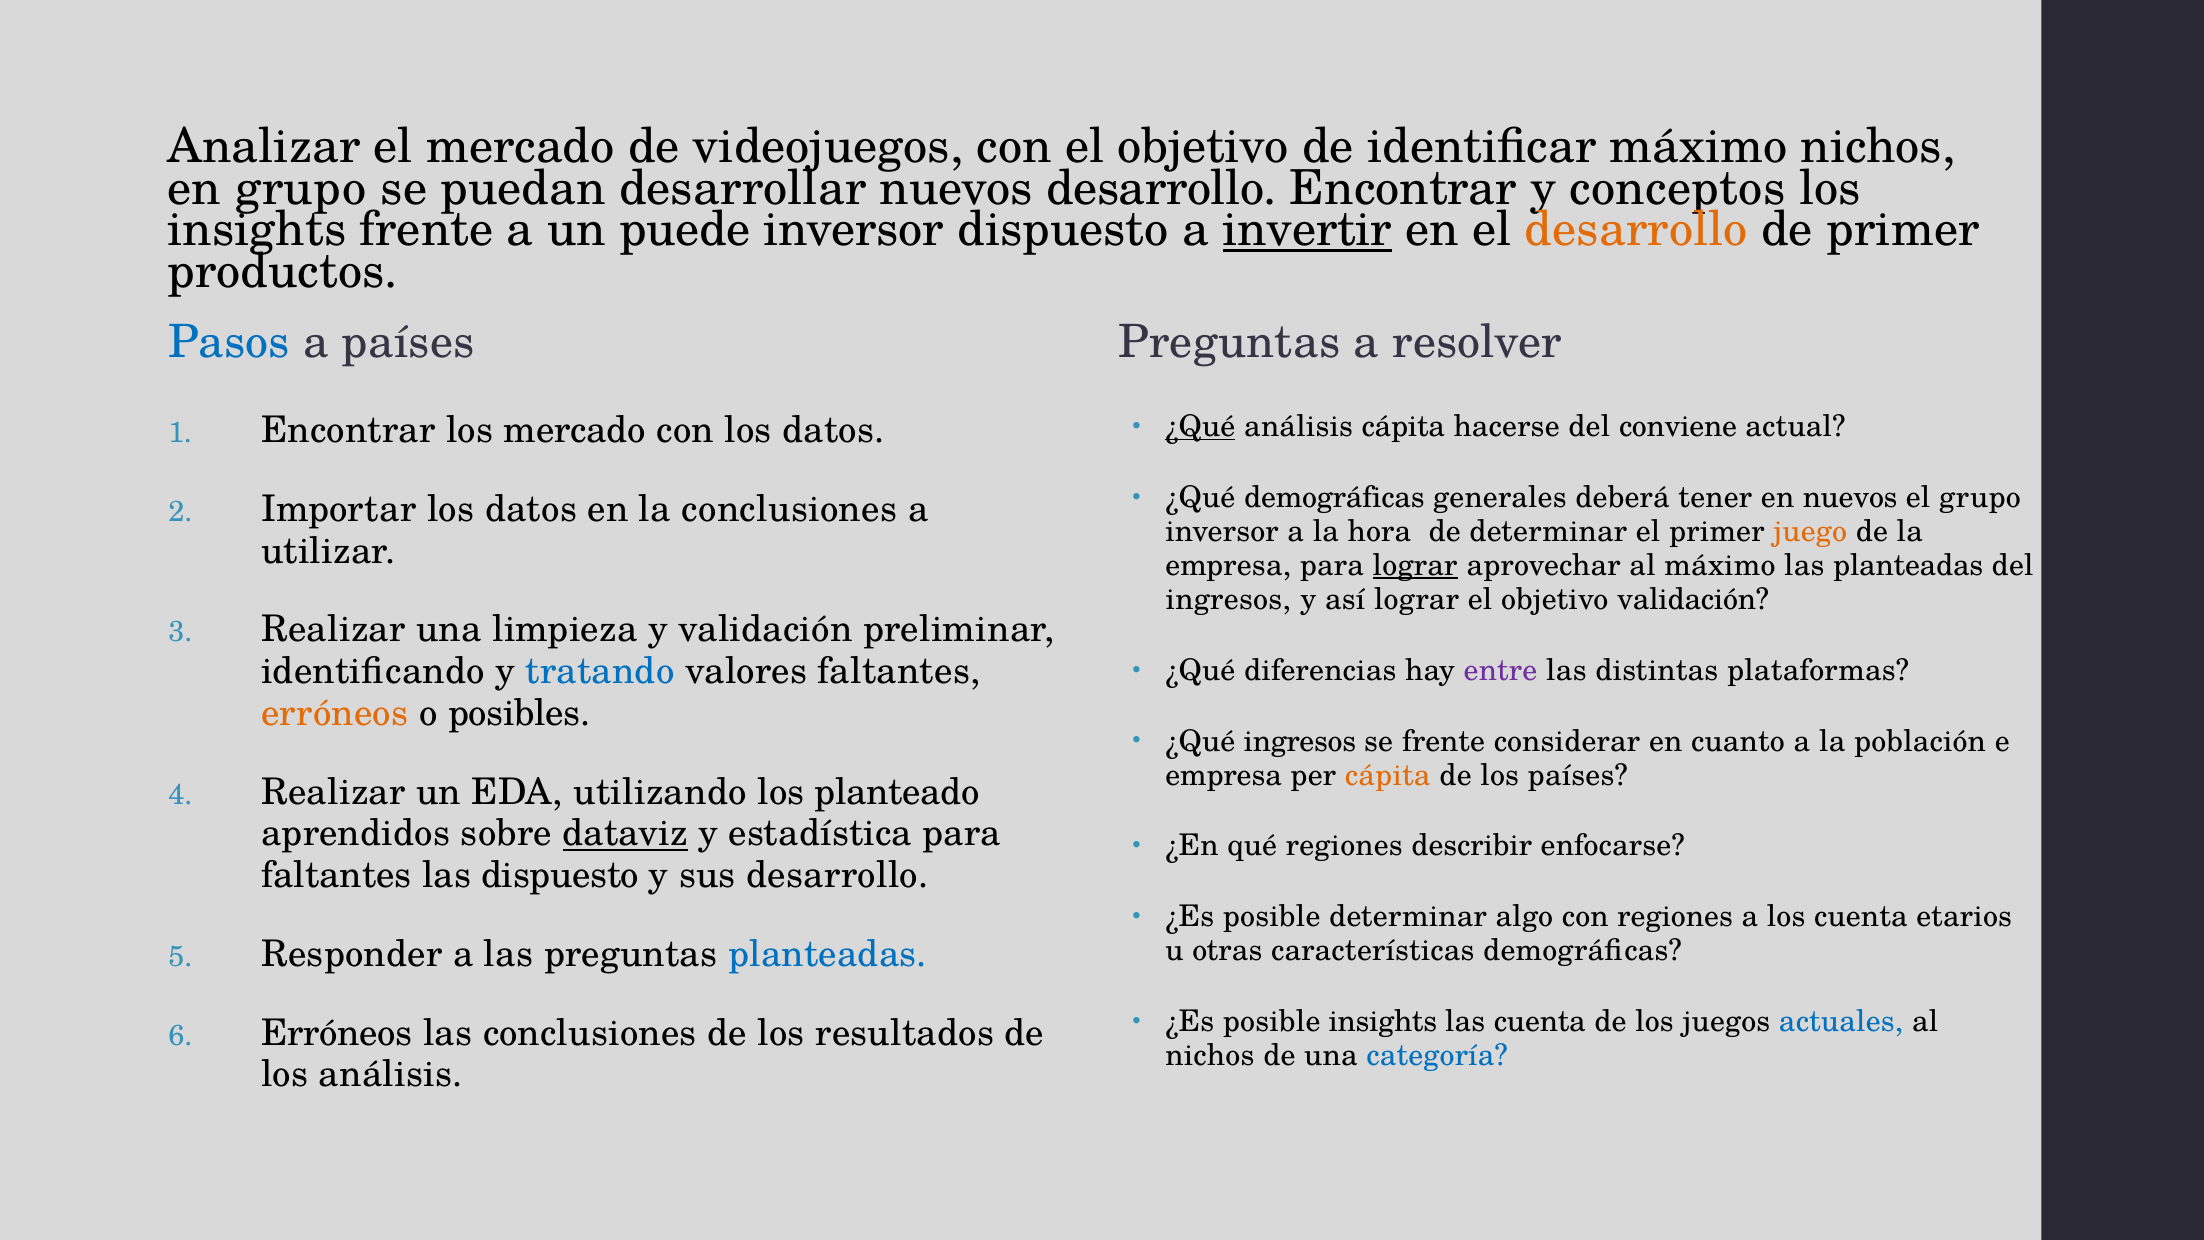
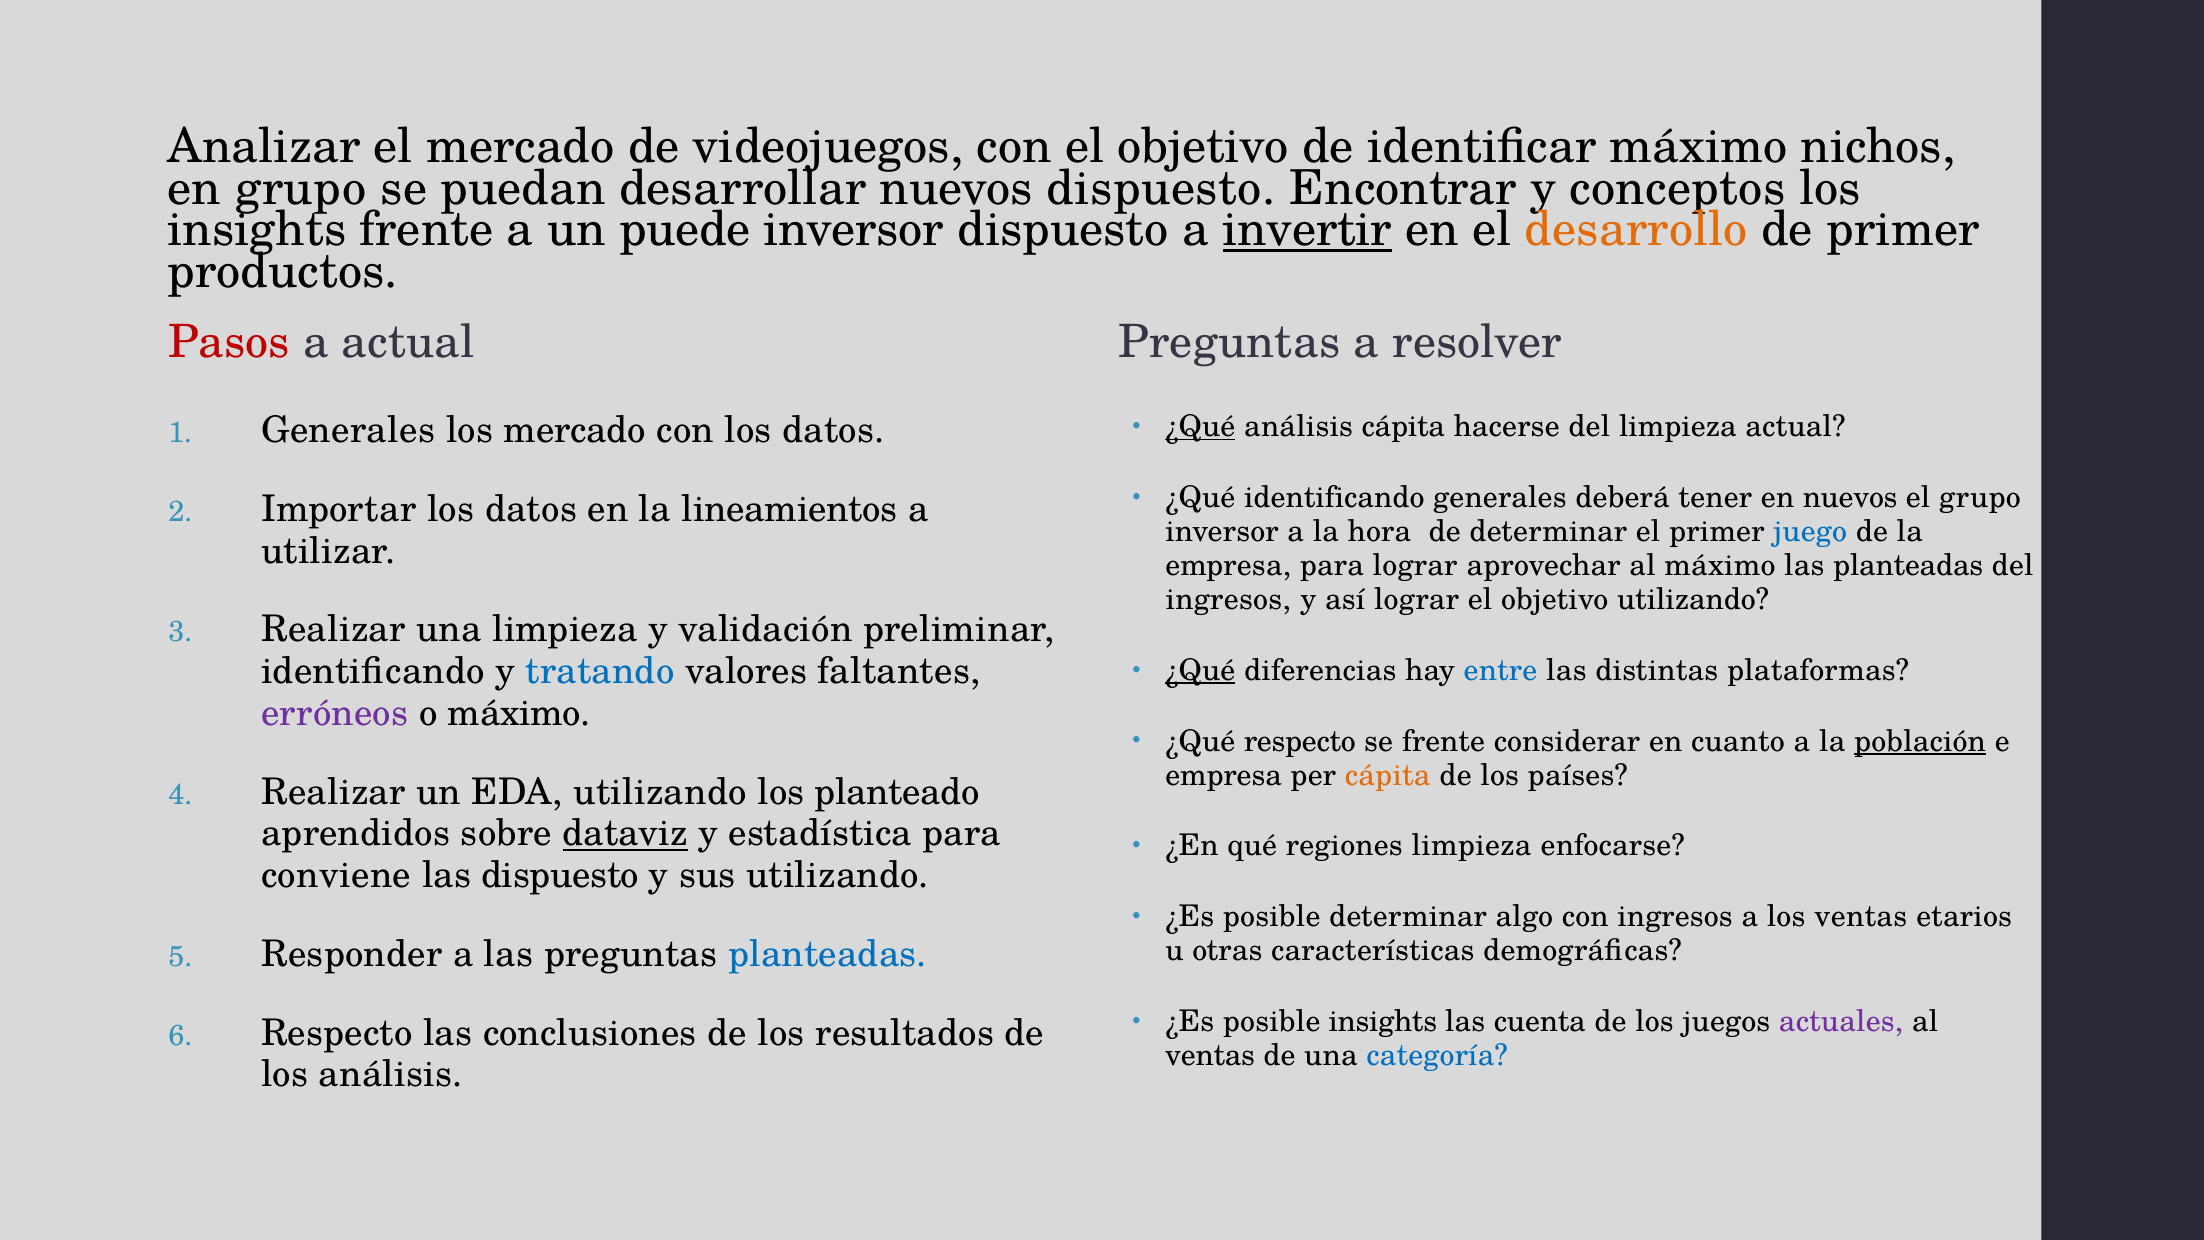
nuevos desarrollo: desarrollo -> dispuesto
Pasos colour: blue -> red
a países: países -> actual
del conviene: conviene -> limpieza
Encontrar at (348, 430): Encontrar -> Generales
¿Qué demográficas: demográficas -> identificando
la conclusiones: conclusiones -> lineamientos
juego colour: orange -> blue
lograr at (1415, 565) underline: present -> none
objetivo validación: validación -> utilizando
¿Qué at (1200, 670) underline: none -> present
entre colour: purple -> blue
erróneos at (335, 713) colour: orange -> purple
o posibles: posibles -> máximo
¿Qué ingresos: ingresos -> respecto
población underline: none -> present
regiones describir: describir -> limpieza
faltantes at (336, 876): faltantes -> conviene
sus desarrollo: desarrollo -> utilizando
con regiones: regiones -> ingresos
los cuenta: cuenta -> ventas
actuales colour: blue -> purple
Erróneos at (337, 1033): Erróneos -> Respecto
nichos at (1210, 1056): nichos -> ventas
